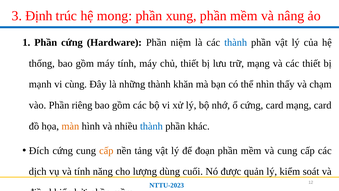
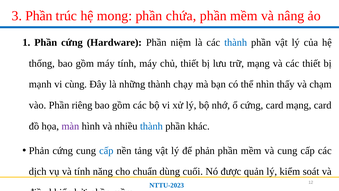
3 Định: Định -> Phần
xung: xung -> chứa
khăn: khăn -> chạy
màn colour: orange -> purple
Đích at (39, 150): Đích -> Phản
cấp at (106, 150) colour: orange -> blue
để đoạn: đoạn -> phản
lượng: lượng -> chuẩn
